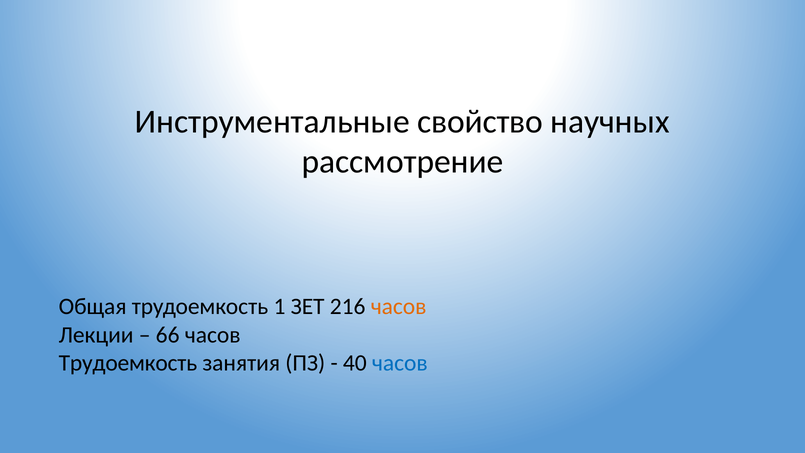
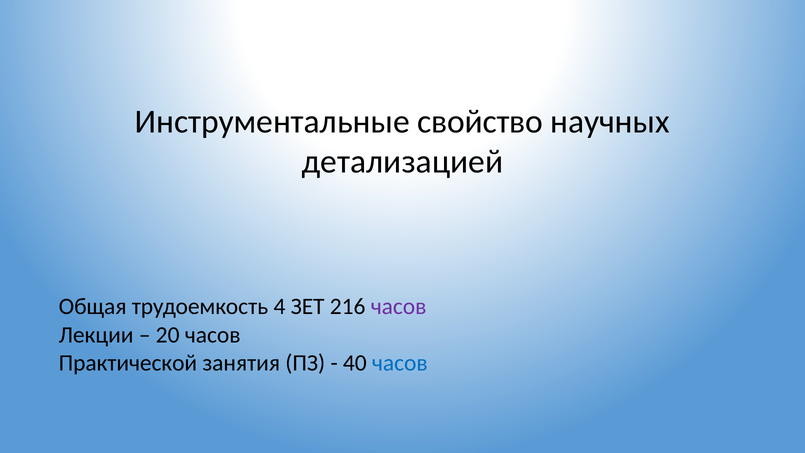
рассмотрение: рассмотрение -> детализацией
1: 1 -> 4
часов at (399, 307) colour: orange -> purple
66: 66 -> 20
Трудоемкость at (128, 363): Трудоемкость -> Практической
